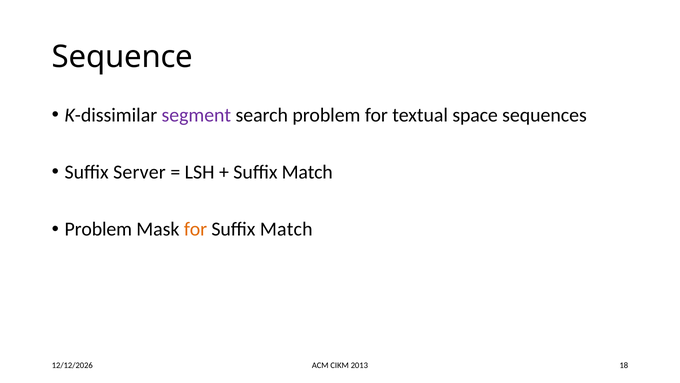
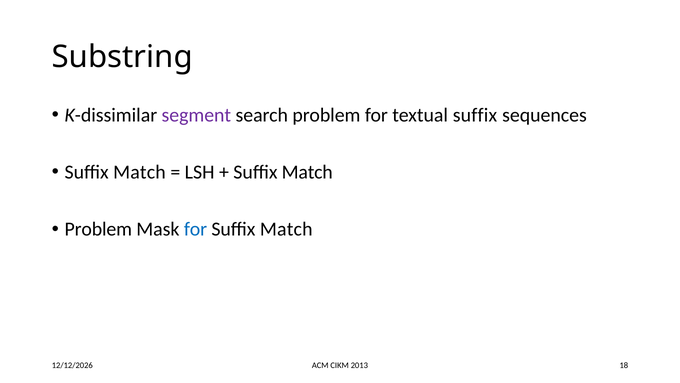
Sequence: Sequence -> Substring
textual space: space -> suffix
Server at (139, 172): Server -> Match
for at (196, 229) colour: orange -> blue
